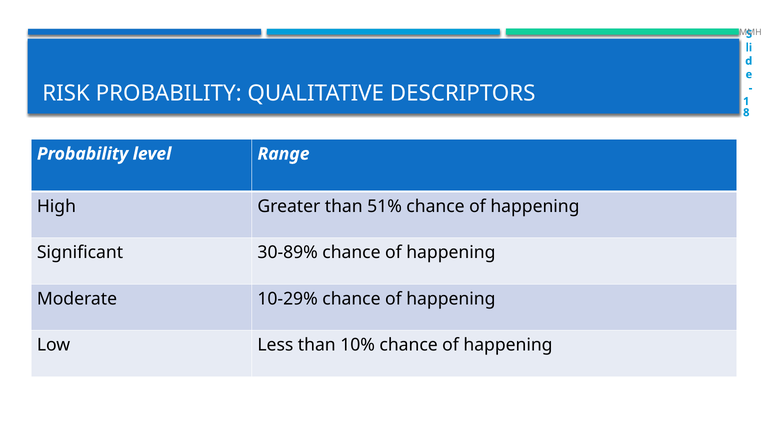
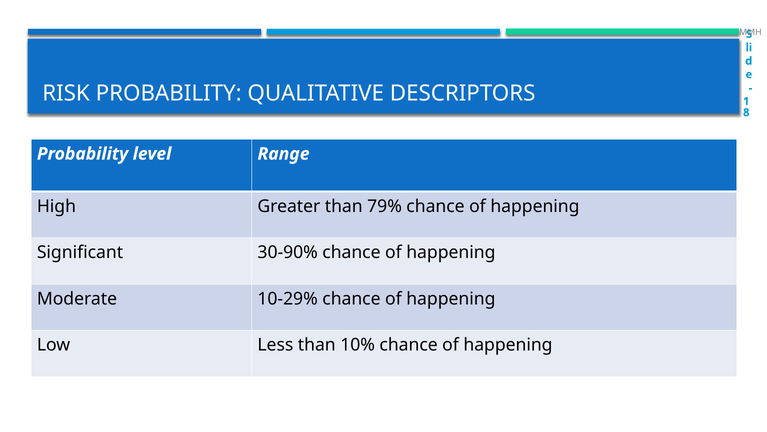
51%: 51% -> 79%
30-89%: 30-89% -> 30-90%
